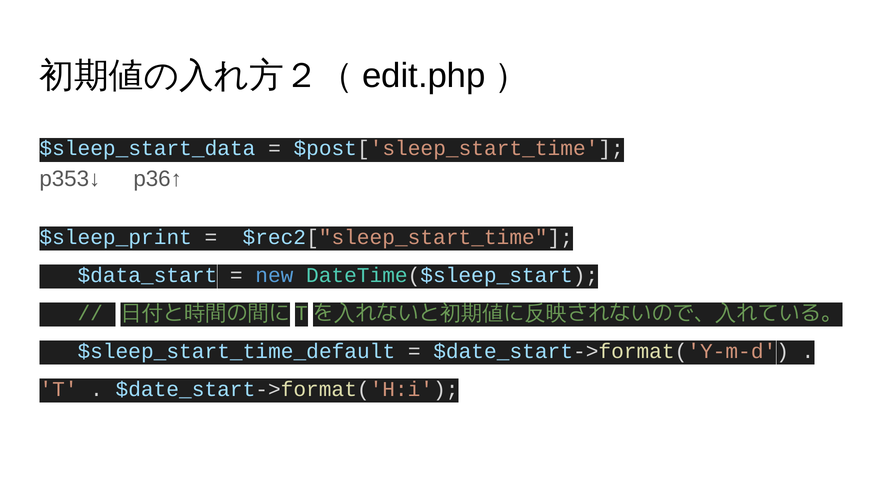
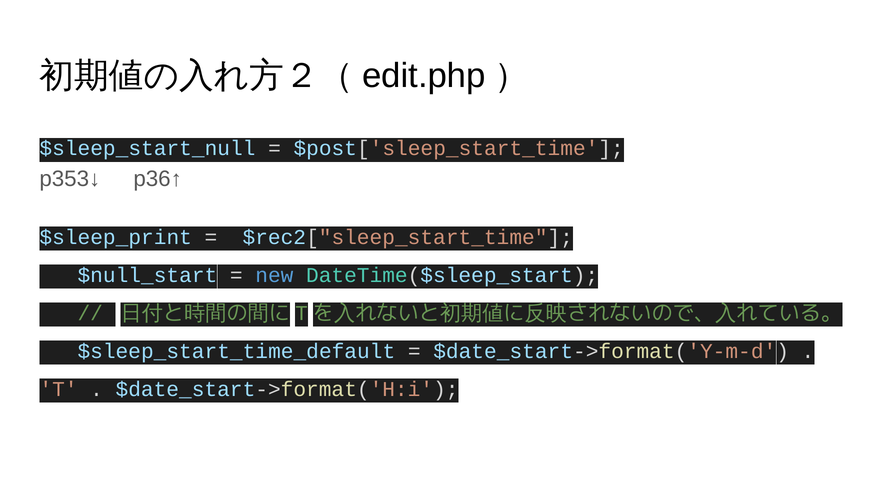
$sleep_start_data: $sleep_start_data -> $sleep_start_null
$data_start: $data_start -> $null_start
